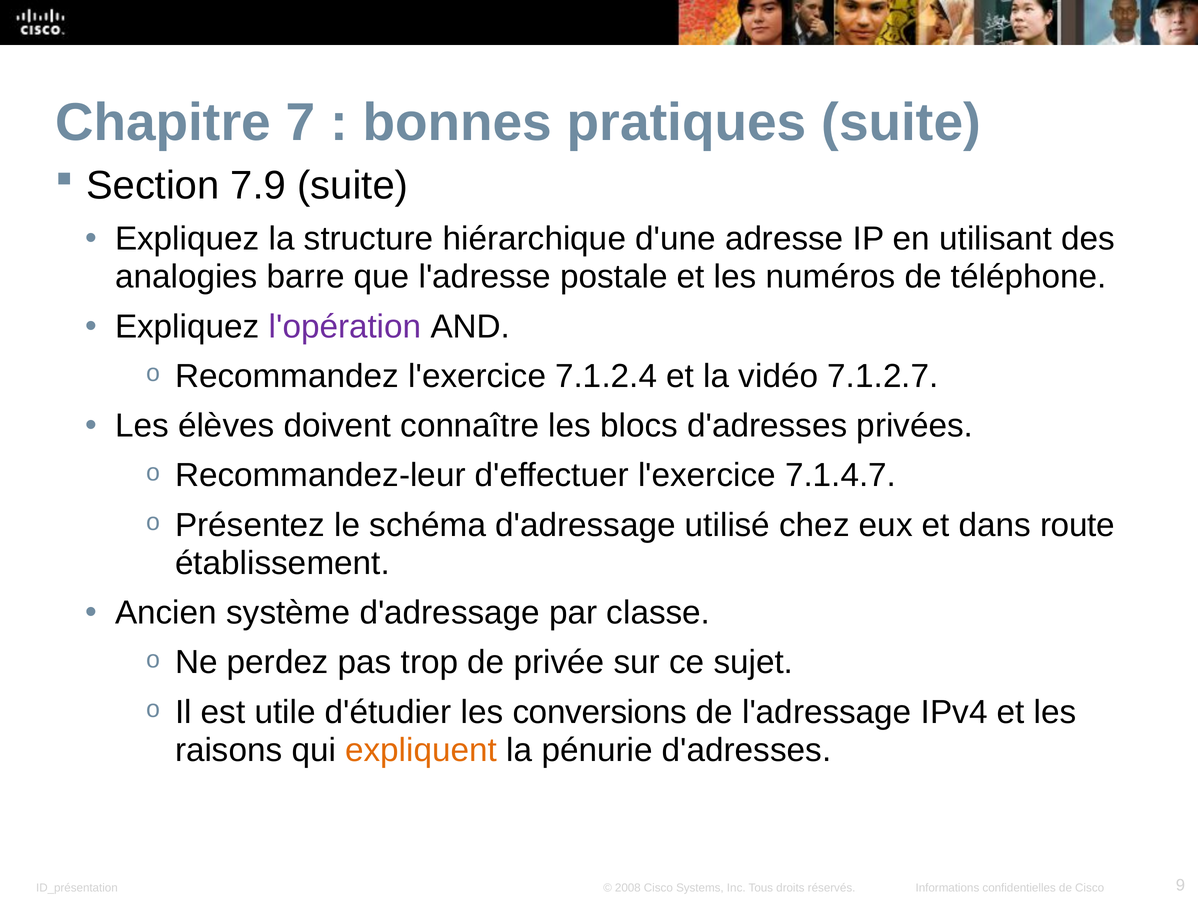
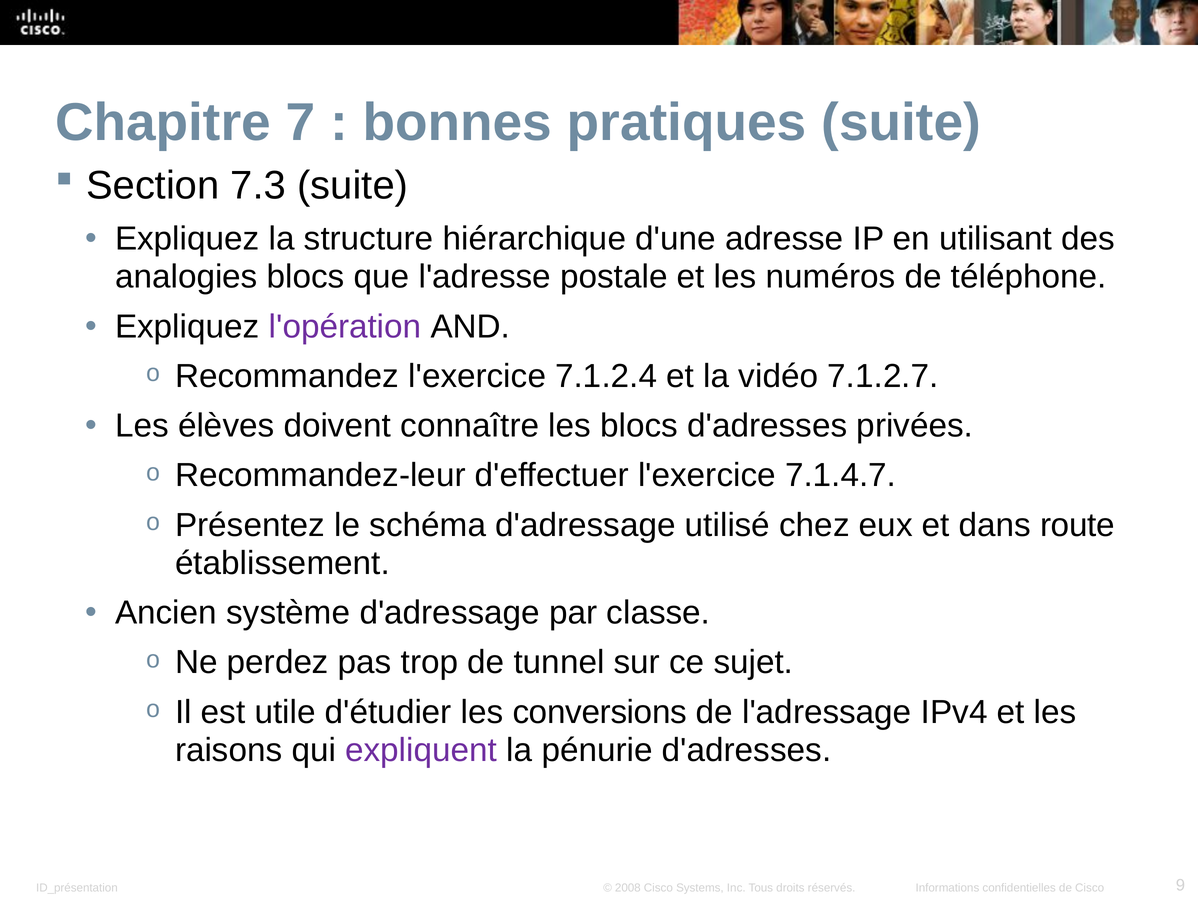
7.9: 7.9 -> 7.3
analogies barre: barre -> blocs
privée: privée -> tunnel
expliquent colour: orange -> purple
